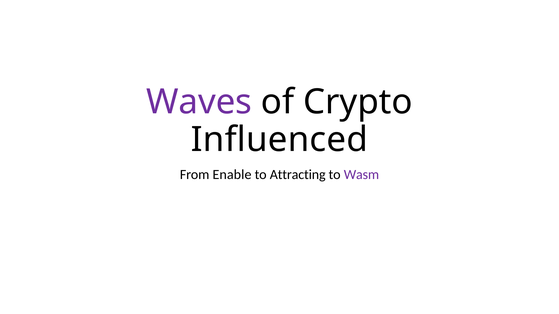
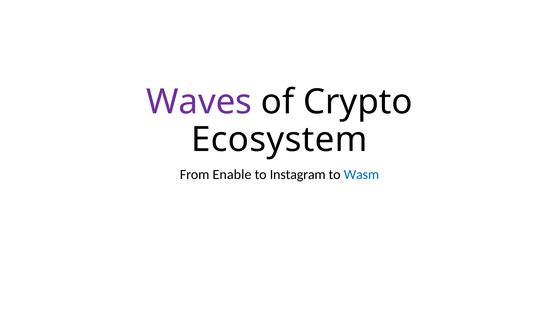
Influenced: Influenced -> Ecosystem
Attracting: Attracting -> Instagram
Wasm colour: purple -> blue
